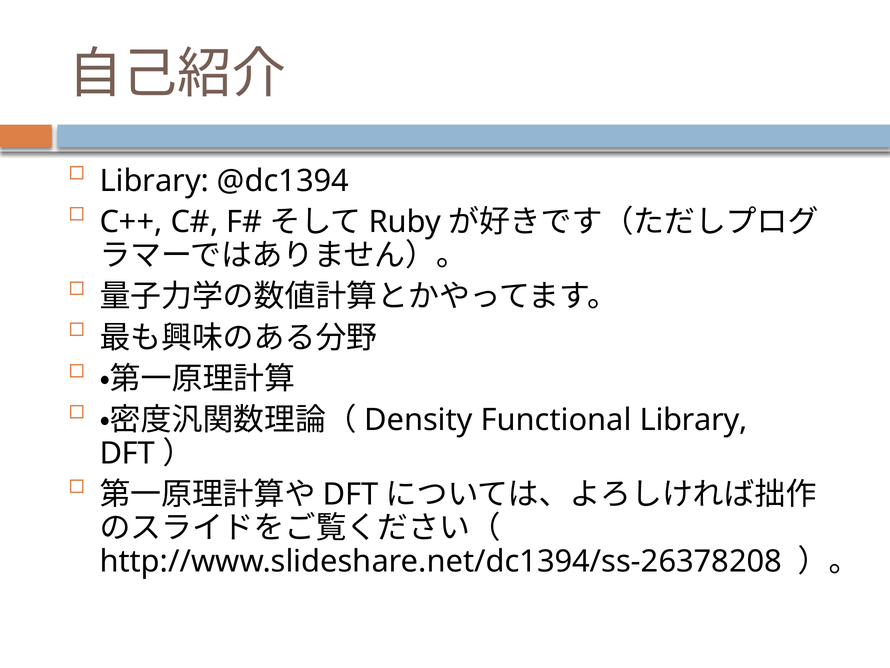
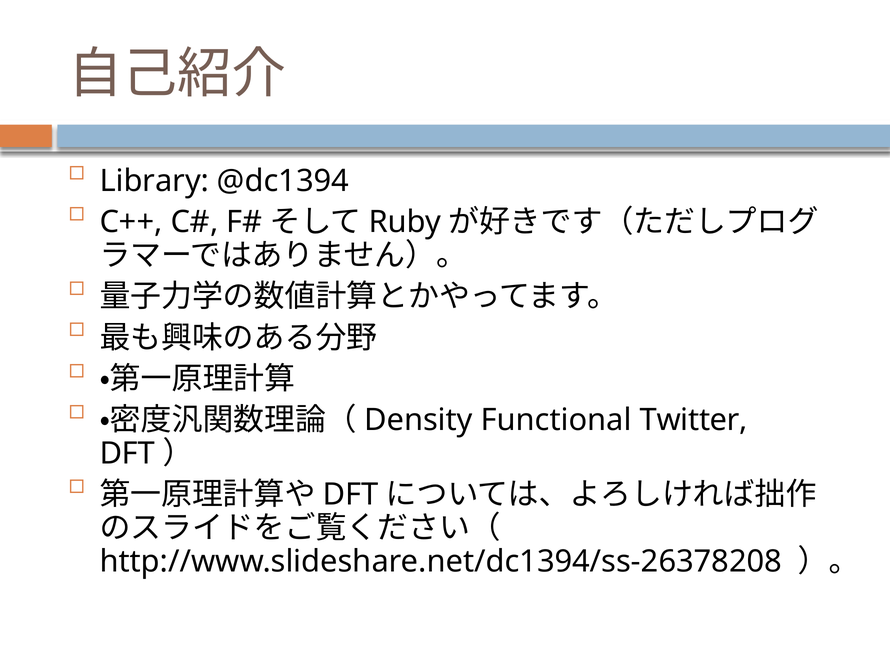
Functional Library: Library -> Twitter
